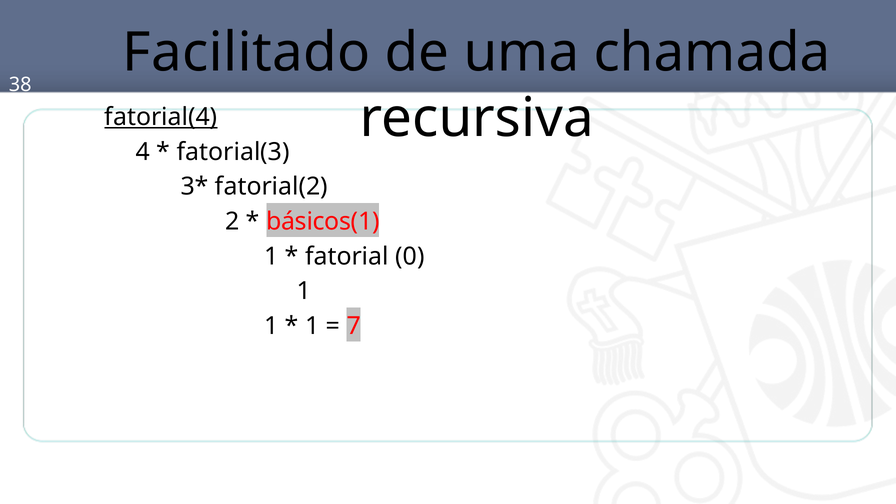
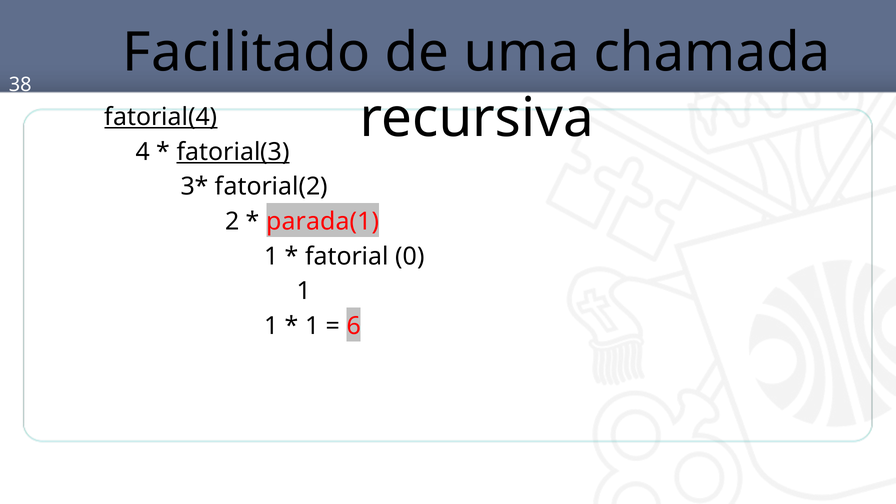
fatorial(3 underline: none -> present
básicos(1: básicos(1 -> parada(1
7: 7 -> 6
